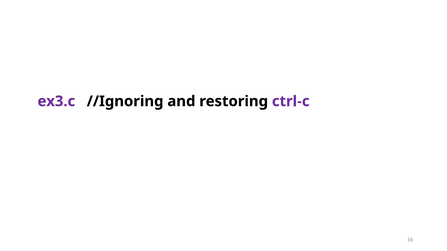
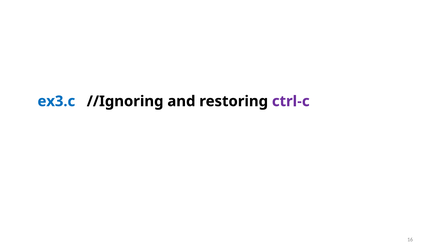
ex3.c colour: purple -> blue
